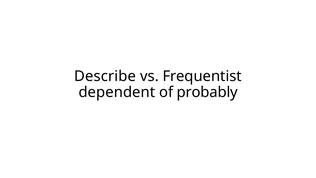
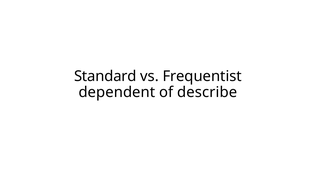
Describe: Describe -> Standard
probably: probably -> describe
